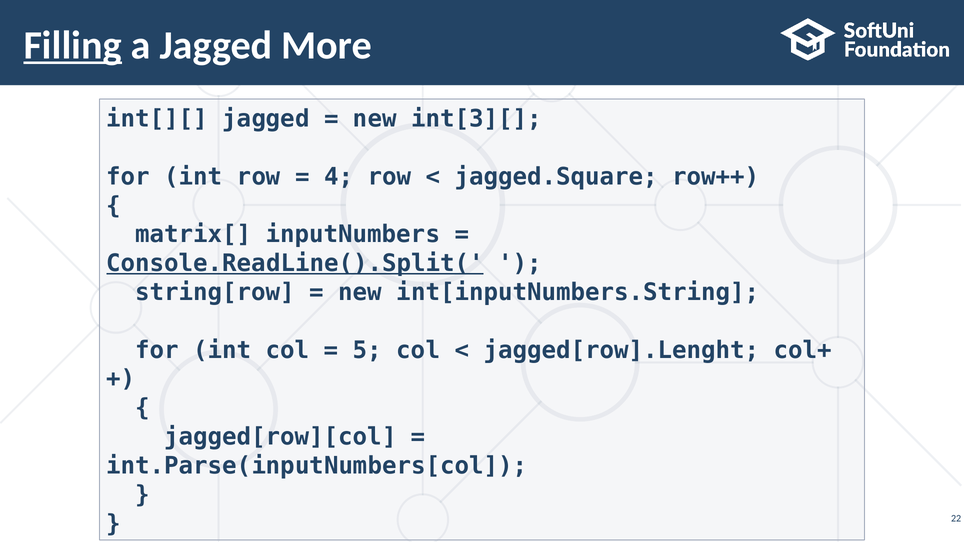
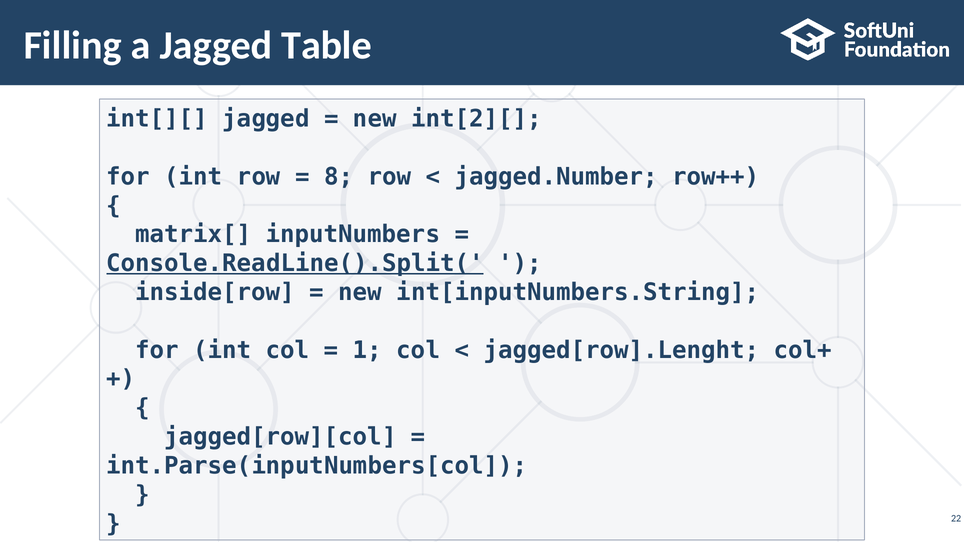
Filling underline: present -> none
More: More -> Table
int[3][: int[3][ -> int[2][
4: 4 -> 8
jagged.Square: jagged.Square -> jagged.Number
string[row: string[row -> inside[row
5: 5 -> 1
